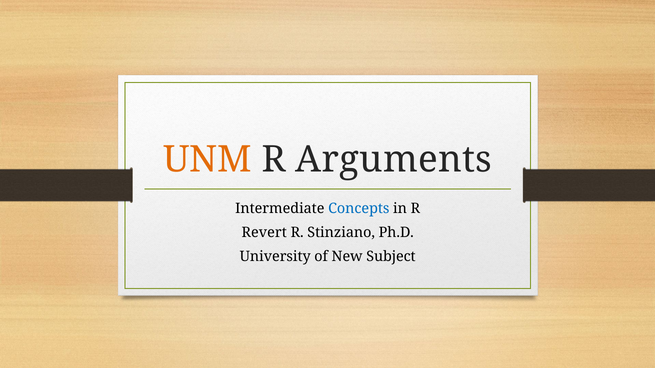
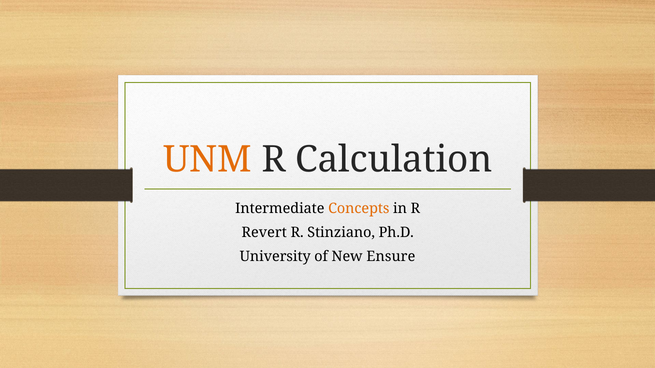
Arguments: Arguments -> Calculation
Concepts colour: blue -> orange
Subject: Subject -> Ensure
